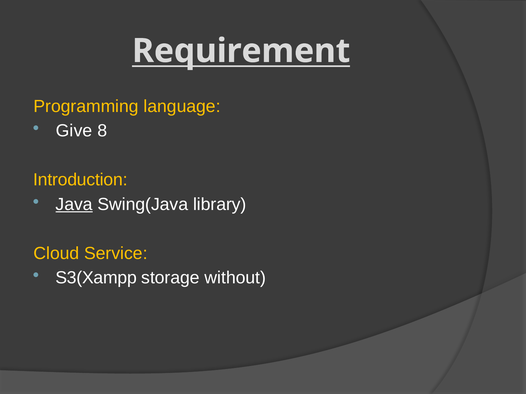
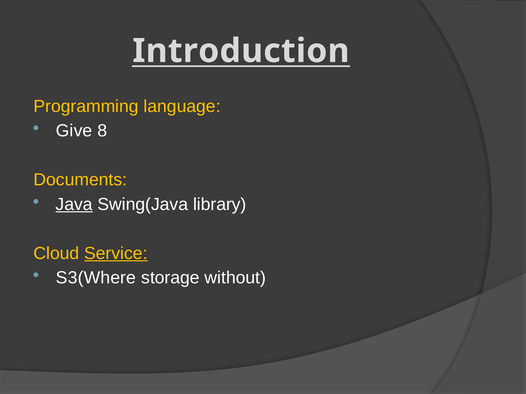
Requirement: Requirement -> Introduction
Introduction: Introduction -> Documents
Service underline: none -> present
S3(Xampp: S3(Xampp -> S3(Where
